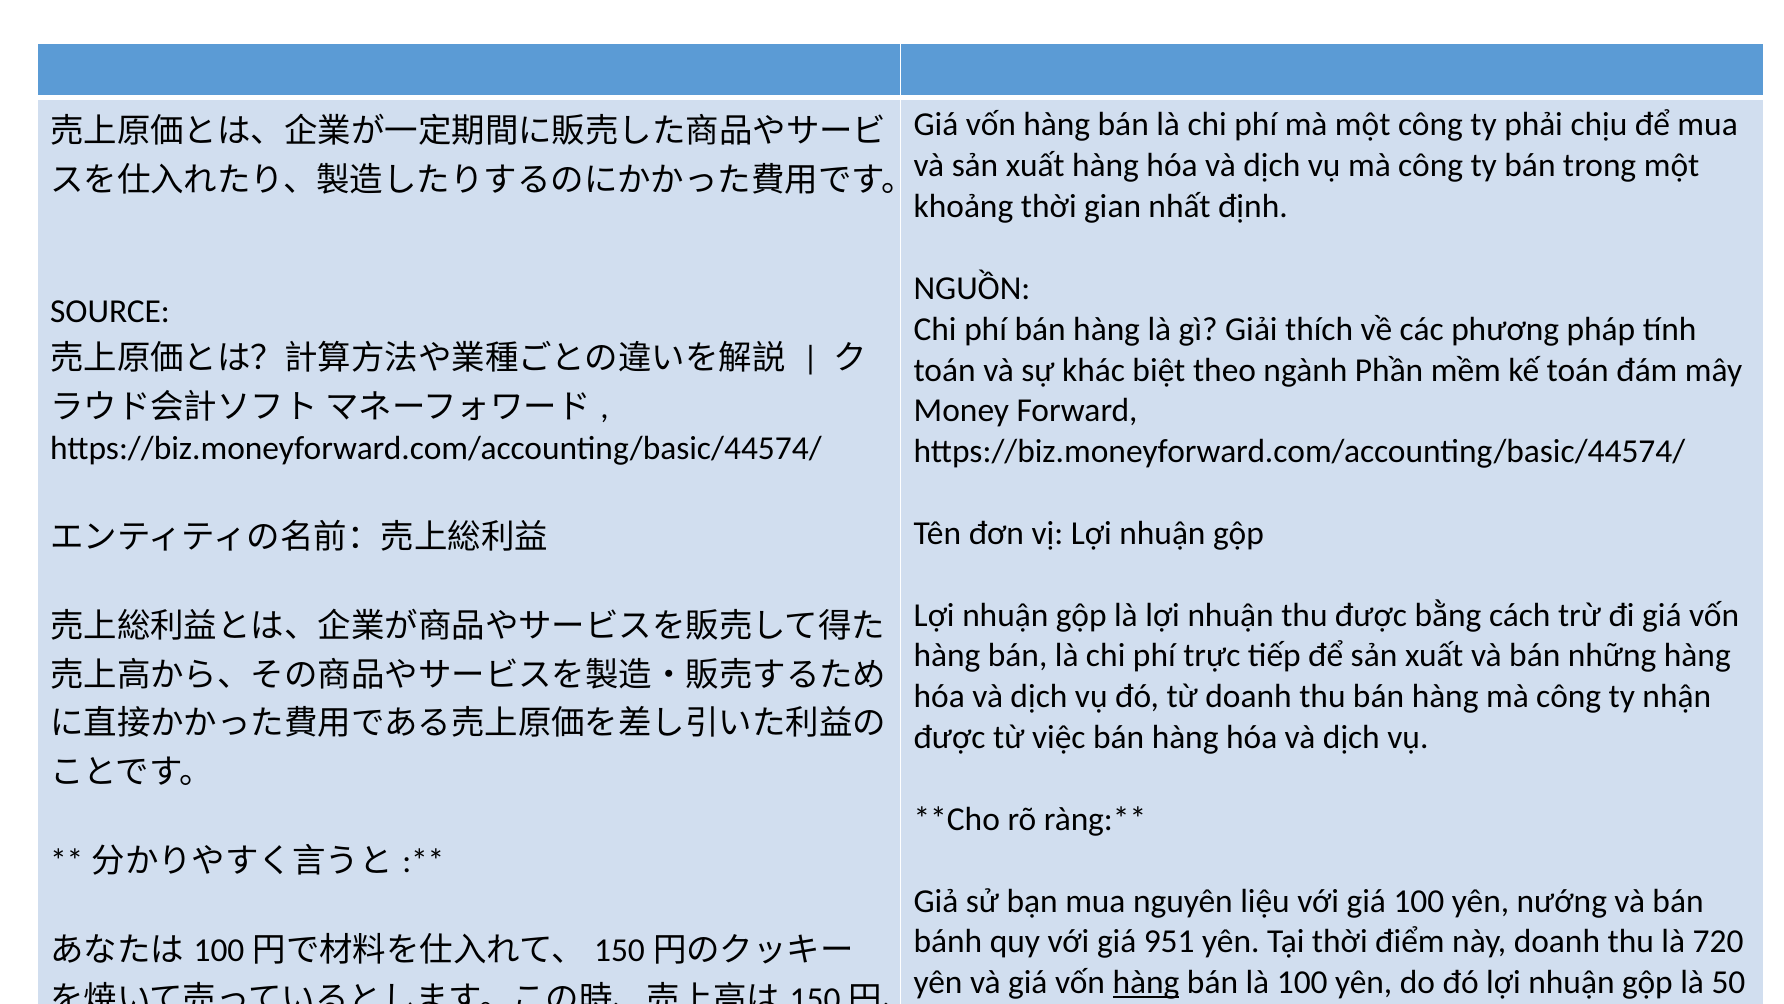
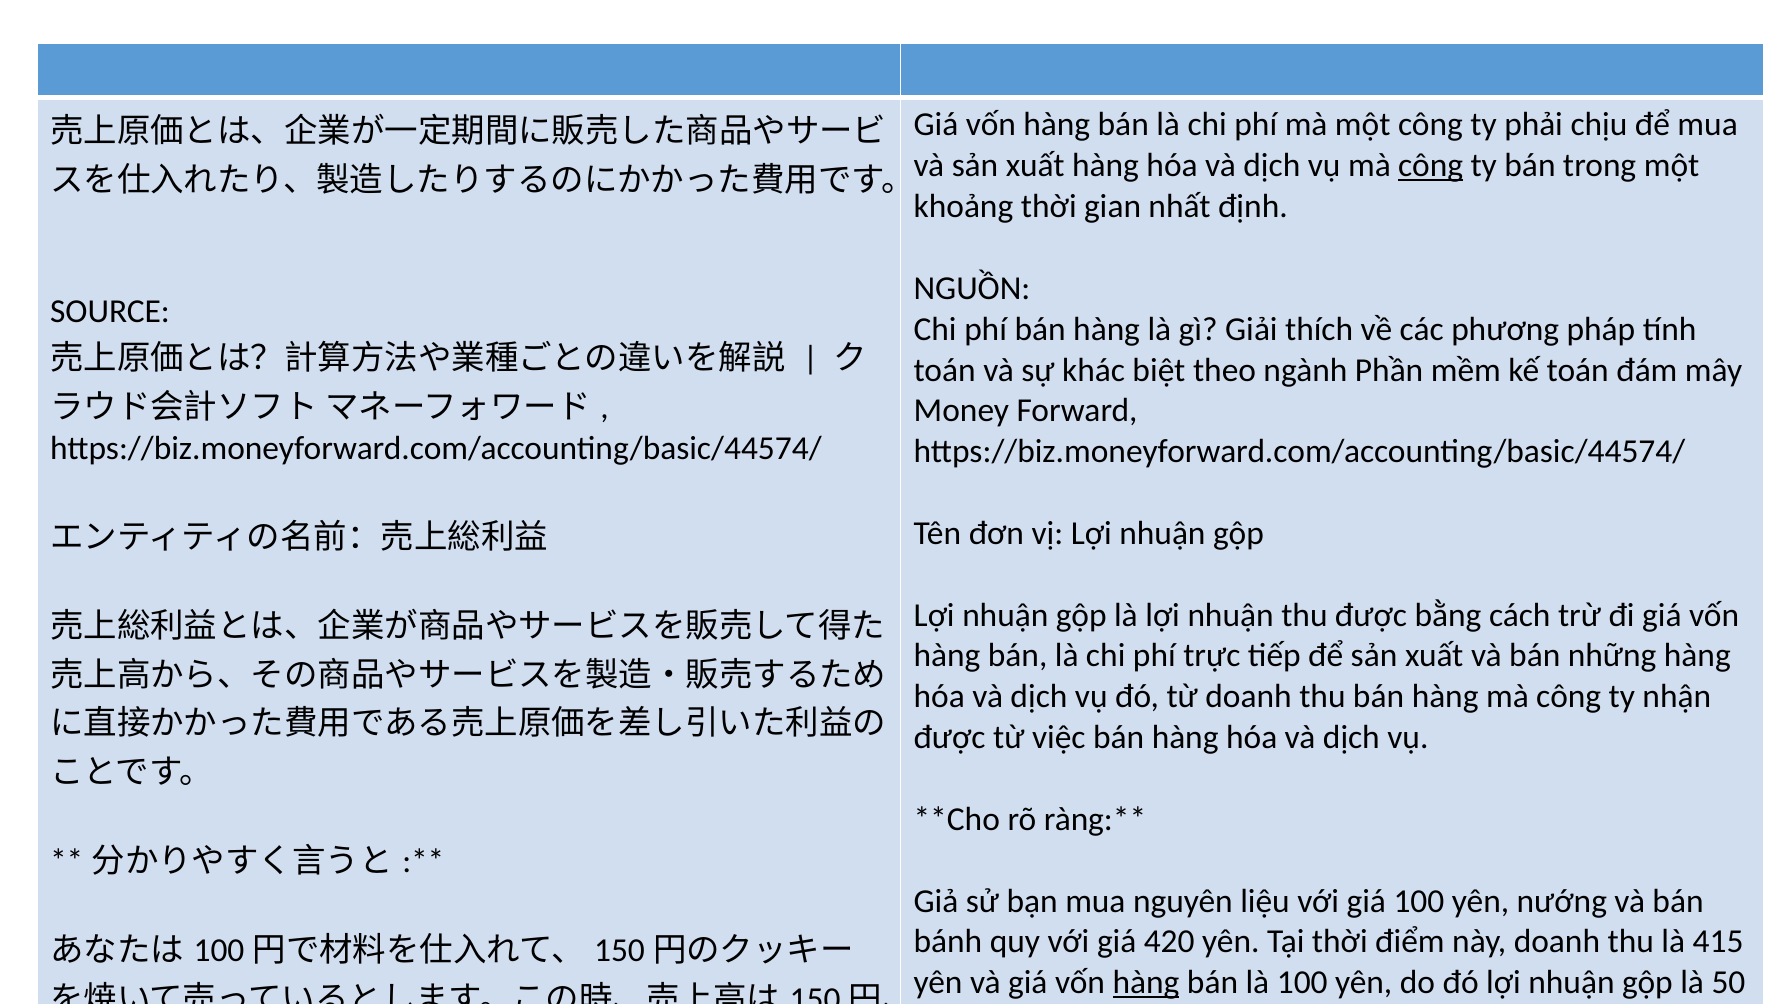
công at (1431, 166) underline: none -> present
951: 951 -> 420
720: 720 -> 415
